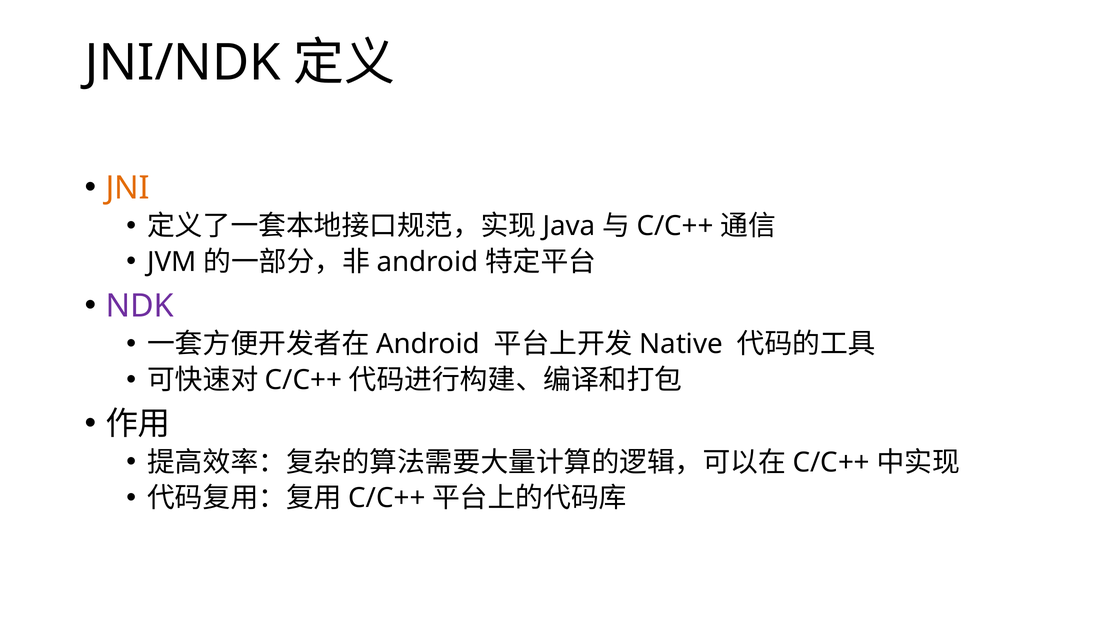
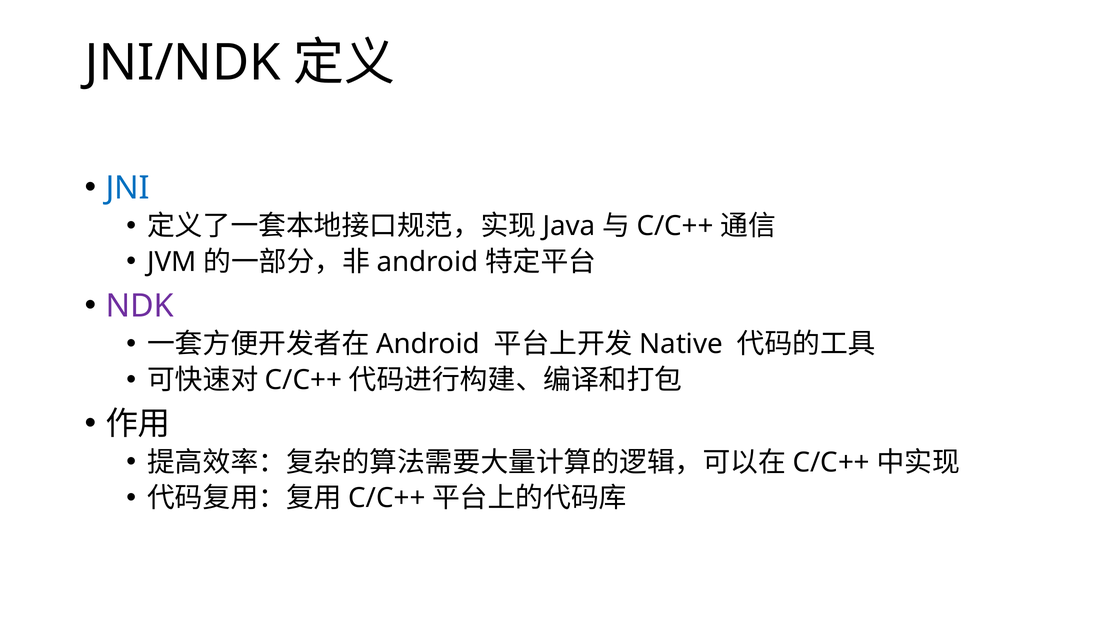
JNI colour: orange -> blue
